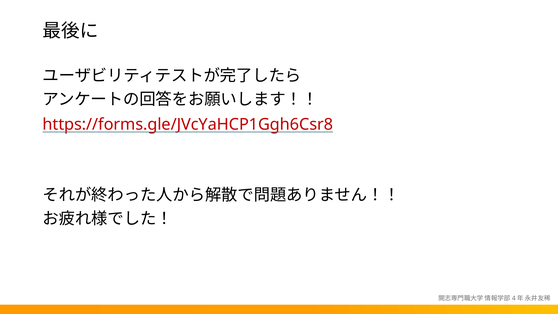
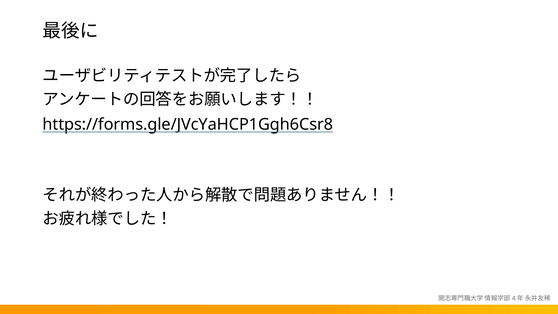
https://forms.gle/JVcYaHCP1Ggh6Csr8 colour: red -> black
